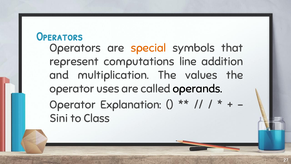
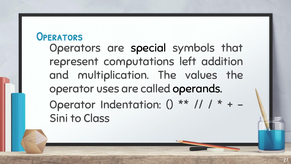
special colour: orange -> black
line: line -> left
Explanation: Explanation -> Indentation
